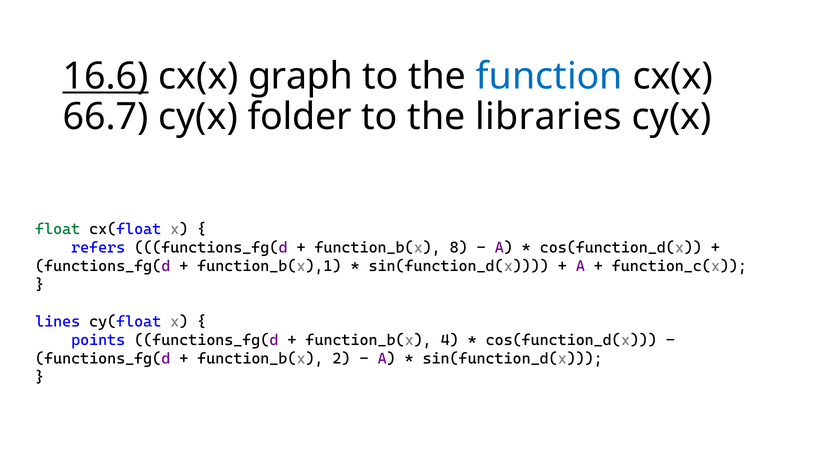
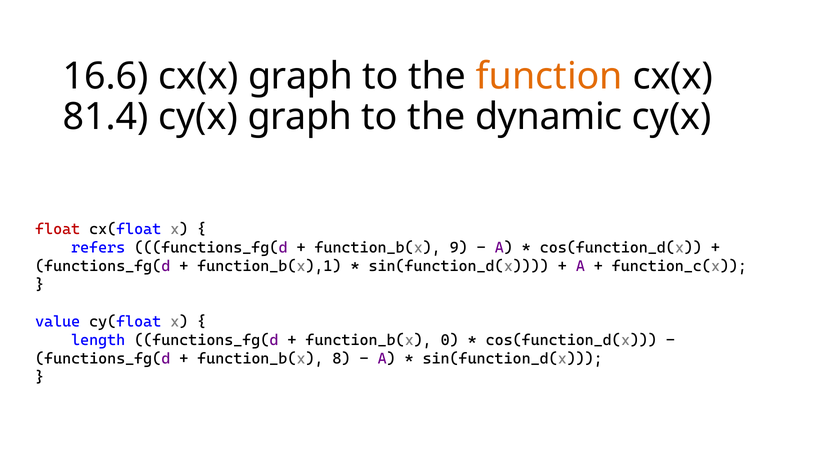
16.6 underline: present -> none
function colour: blue -> orange
66.7: 66.7 -> 81.4
cy(x folder: folder -> graph
libraries: libraries -> dynamic
float colour: green -> red
8: 8 -> 9
lines: lines -> value
points: points -> length
4: 4 -> 0
2: 2 -> 8
